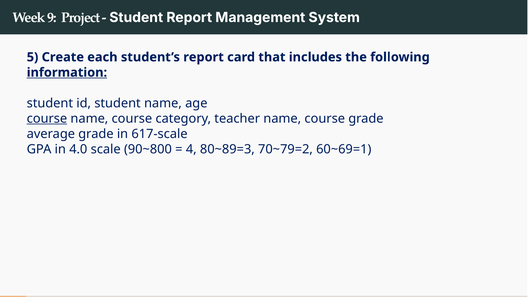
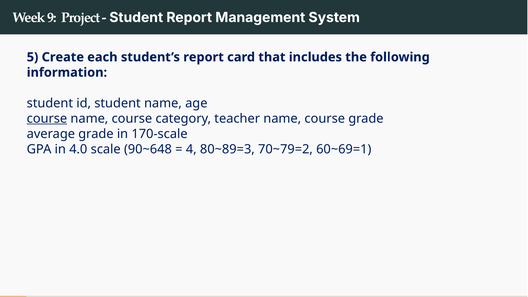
information underline: present -> none
617-scale: 617-scale -> 170-scale
90~800: 90~800 -> 90~648
